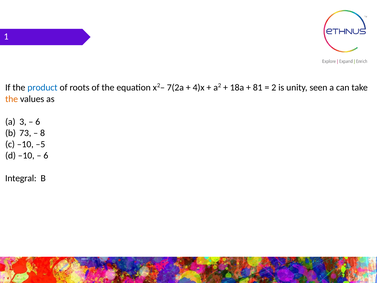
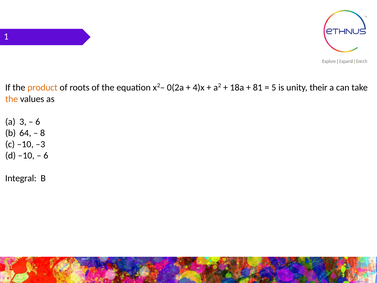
product colour: blue -> orange
7(2a: 7(2a -> 0(2a
2: 2 -> 5
seen: seen -> their
73: 73 -> 64
–5: –5 -> –3
